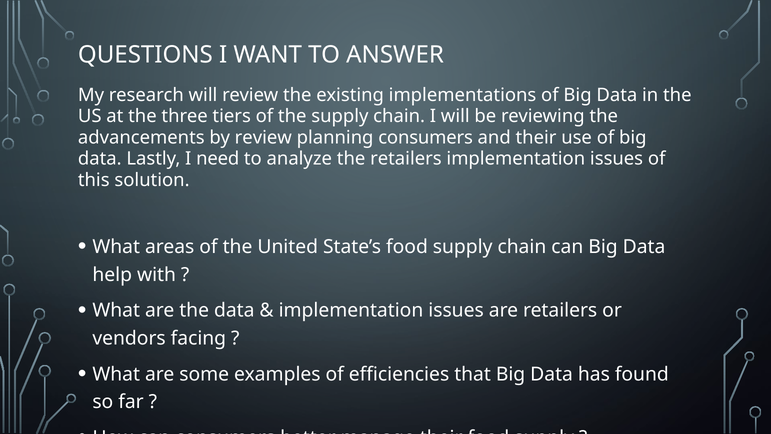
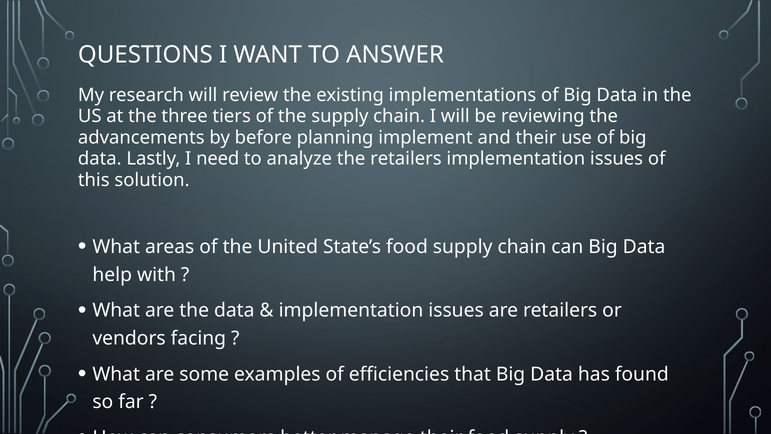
by review: review -> before
planning consumers: consumers -> implement
